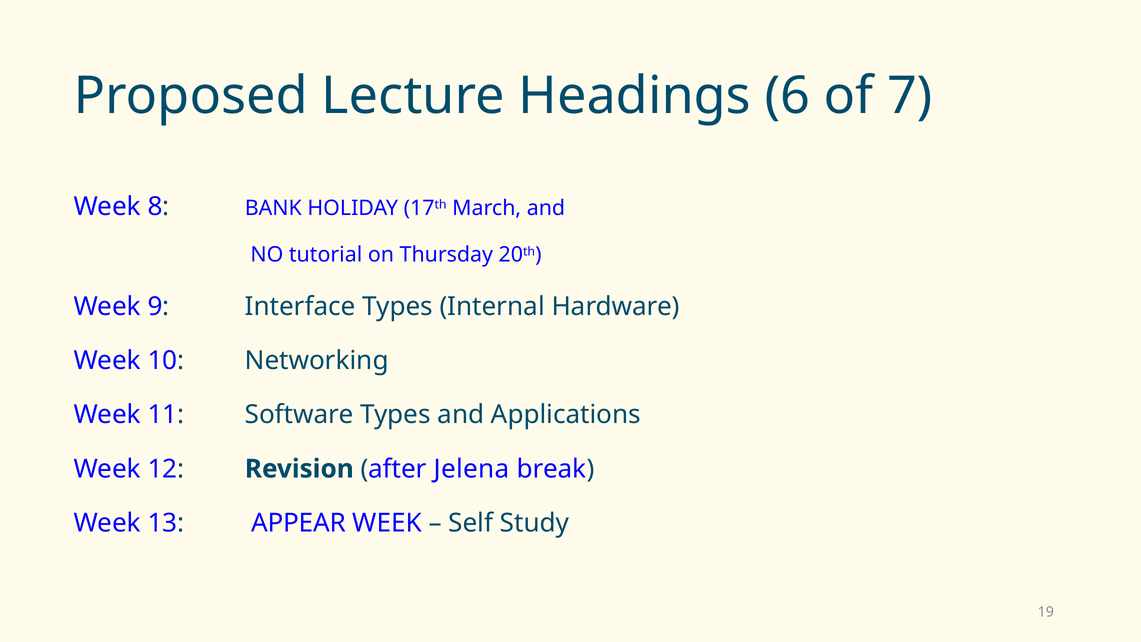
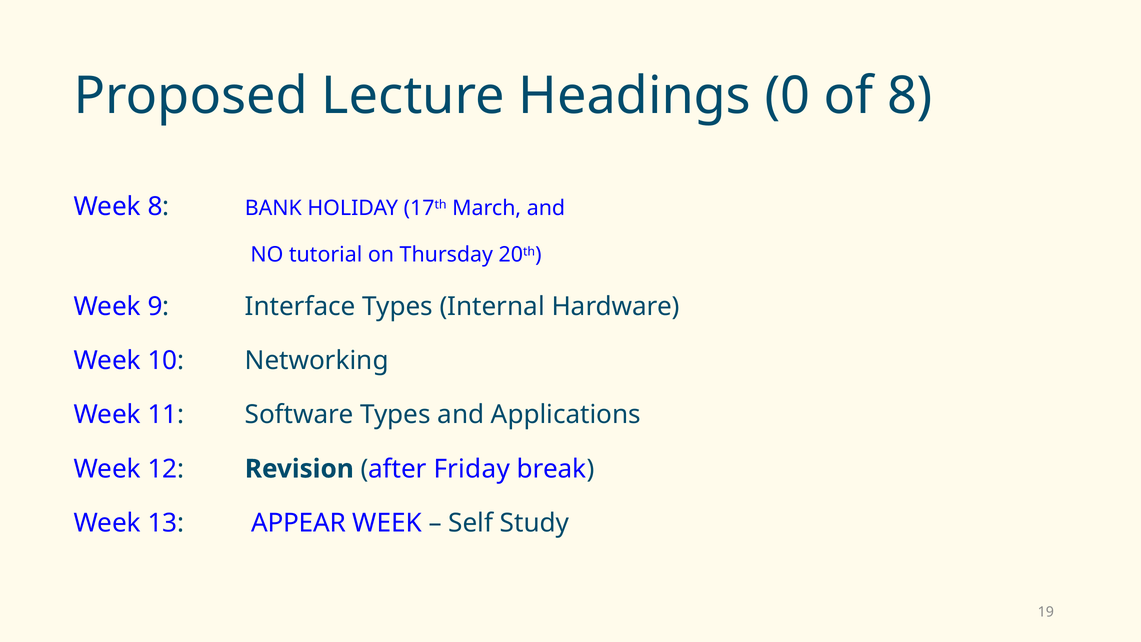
6: 6 -> 0
of 7: 7 -> 8
Jelena: Jelena -> Friday
